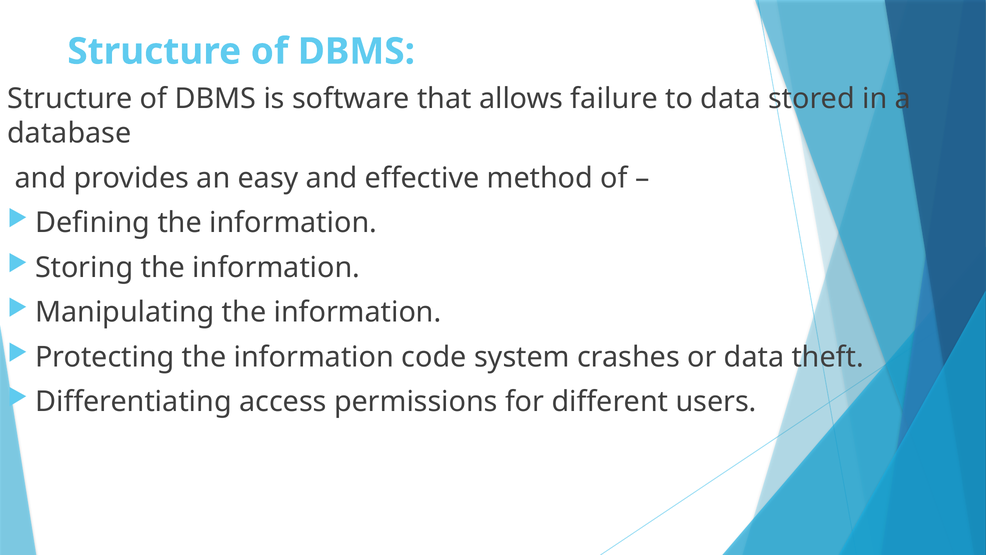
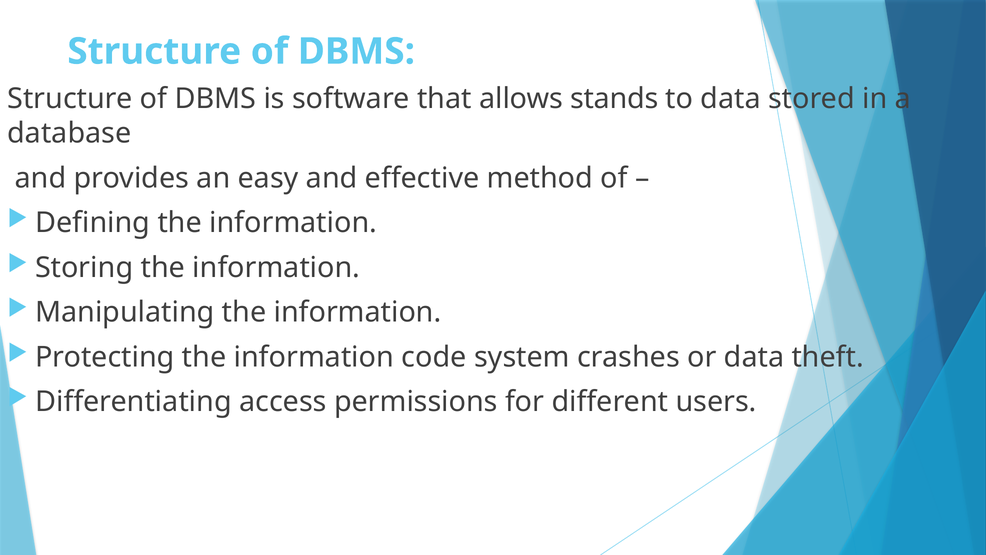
failure: failure -> stands
